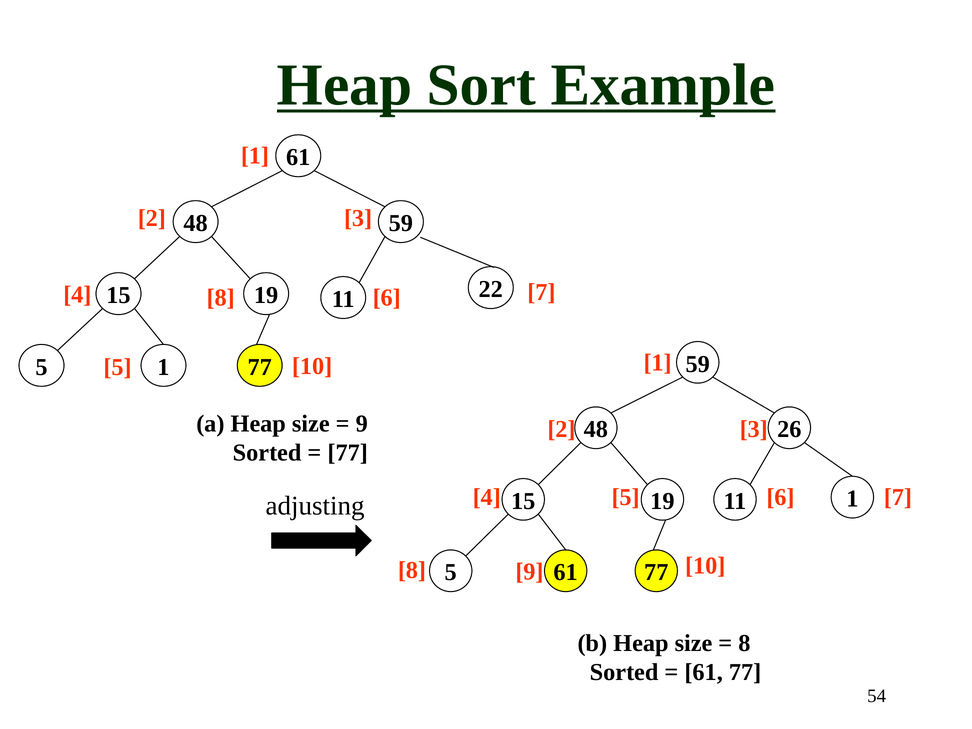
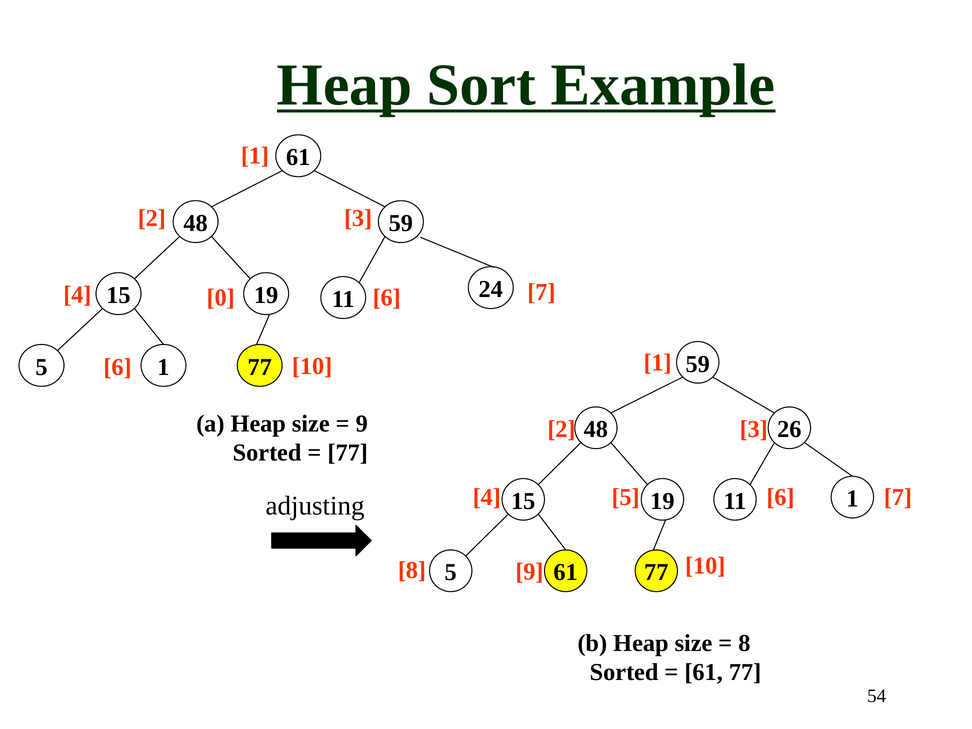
8 at (221, 298): 8 -> 0
22: 22 -> 24
5 at (118, 367): 5 -> 6
